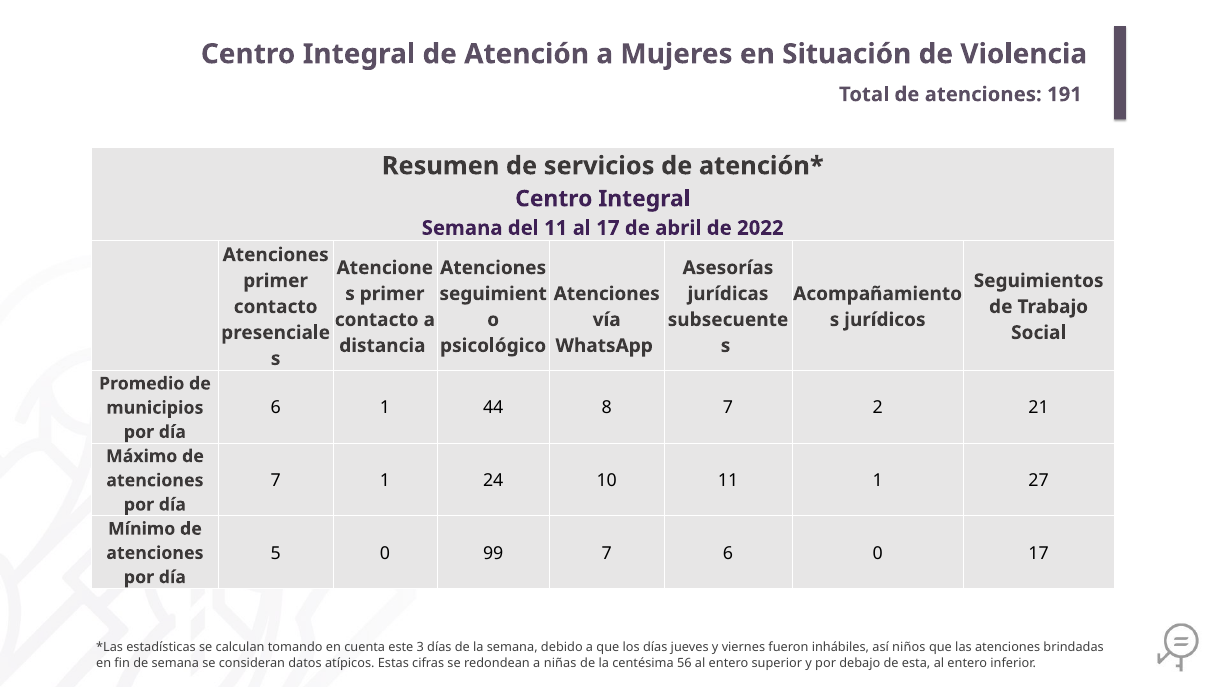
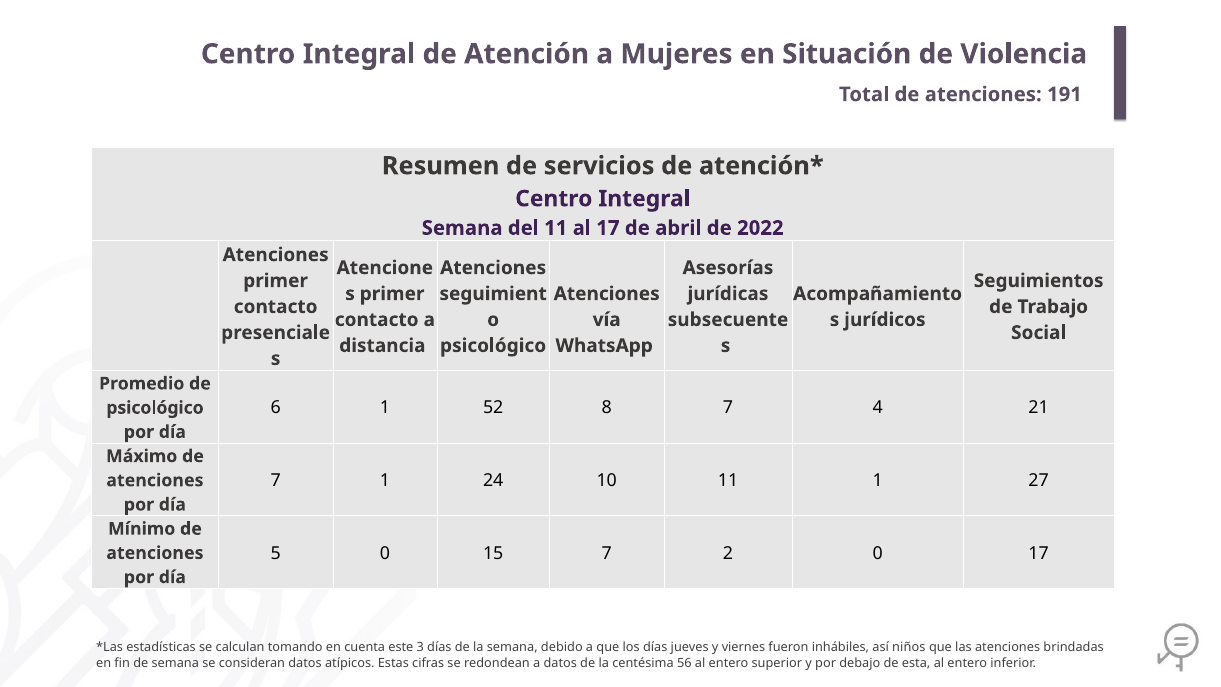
44: 44 -> 52
2: 2 -> 4
municipios at (155, 408): municipios -> psicológico
99: 99 -> 15
7 6: 6 -> 2
a niñas: niñas -> datos
